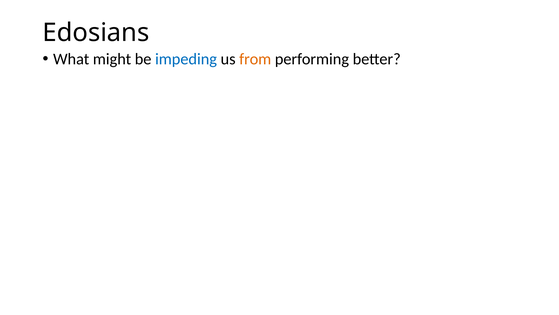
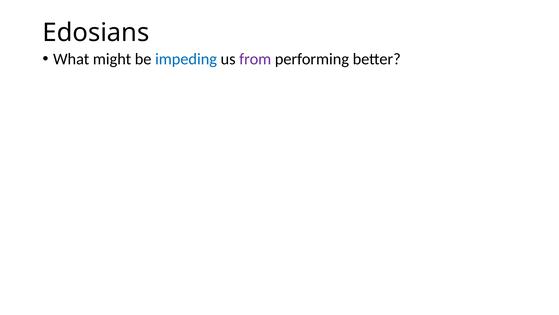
from colour: orange -> purple
